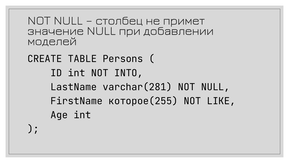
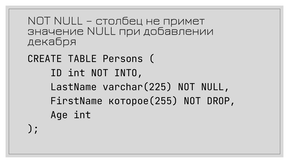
моделей: моделей -> декабря
varchar(281: varchar(281 -> varchar(225
LIKE: LIKE -> DROP
